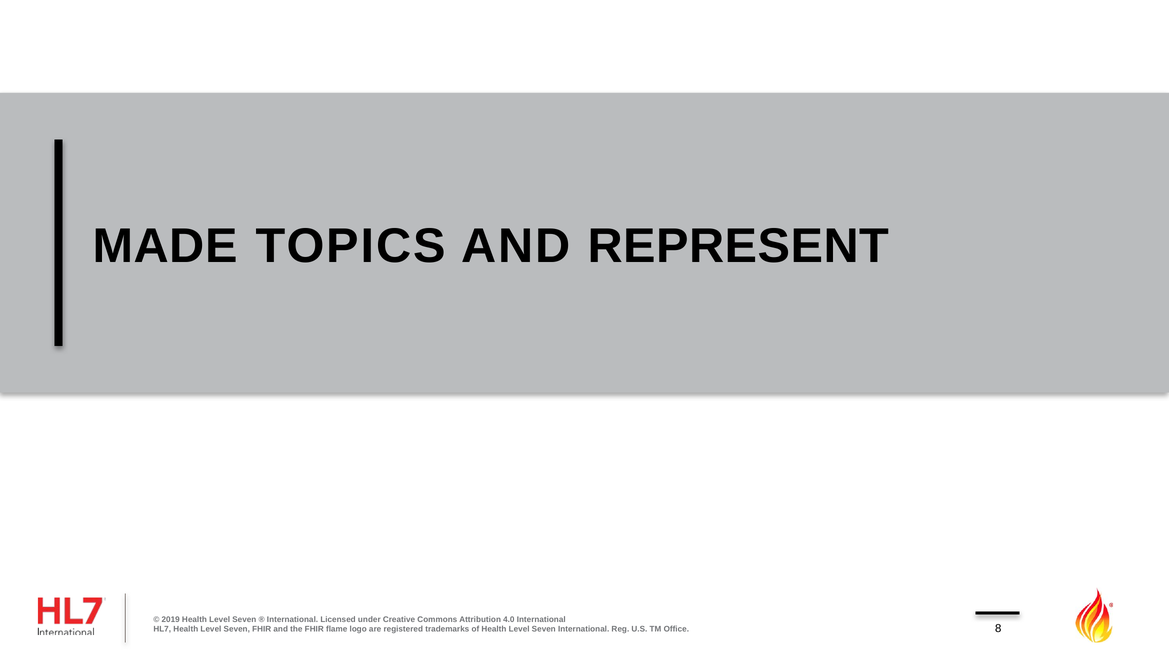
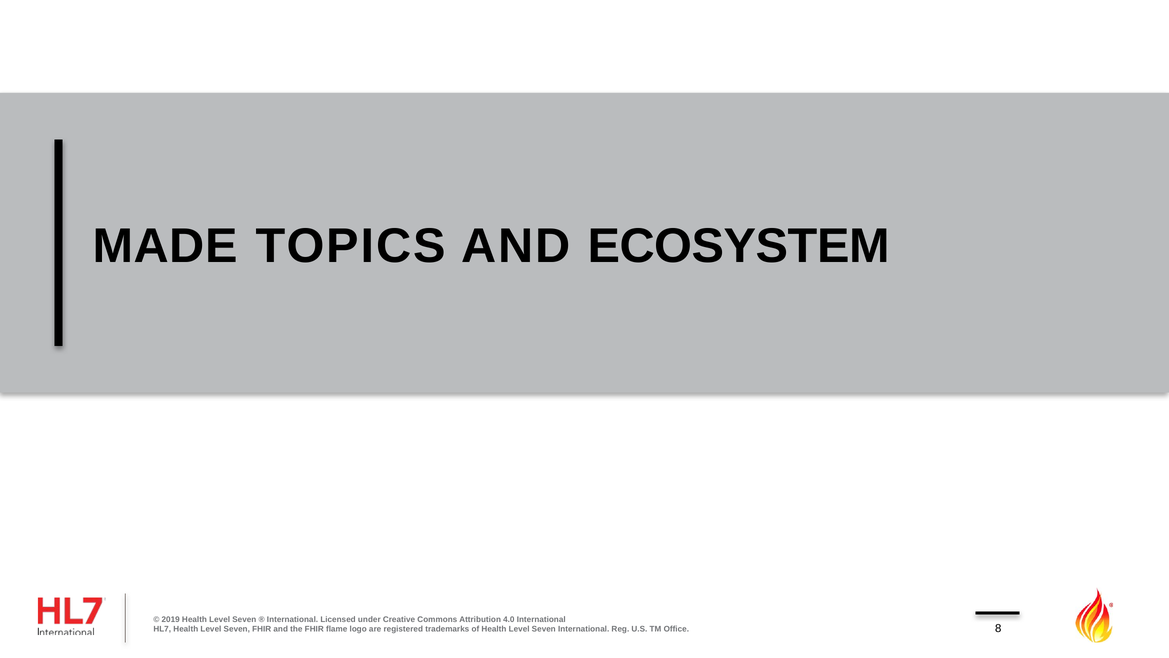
REPRESENT: REPRESENT -> ECOSYSTEM
